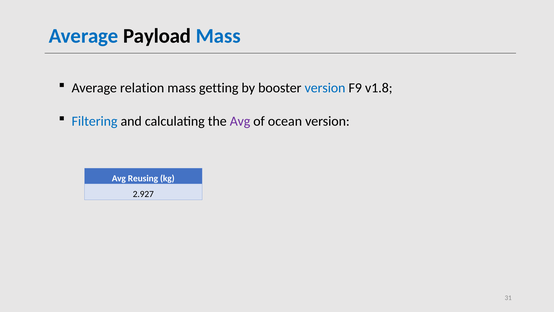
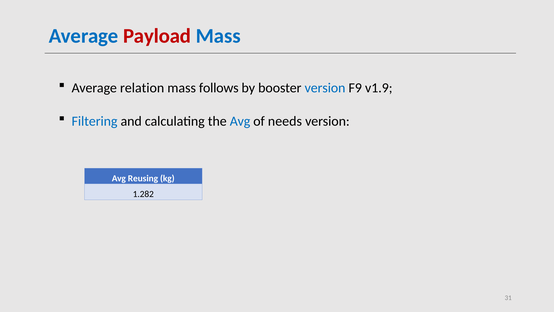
Payload colour: black -> red
getting: getting -> follows
v1.8: v1.8 -> v1.9
Avg at (240, 121) colour: purple -> blue
ocean: ocean -> needs
2.927: 2.927 -> 1.282
